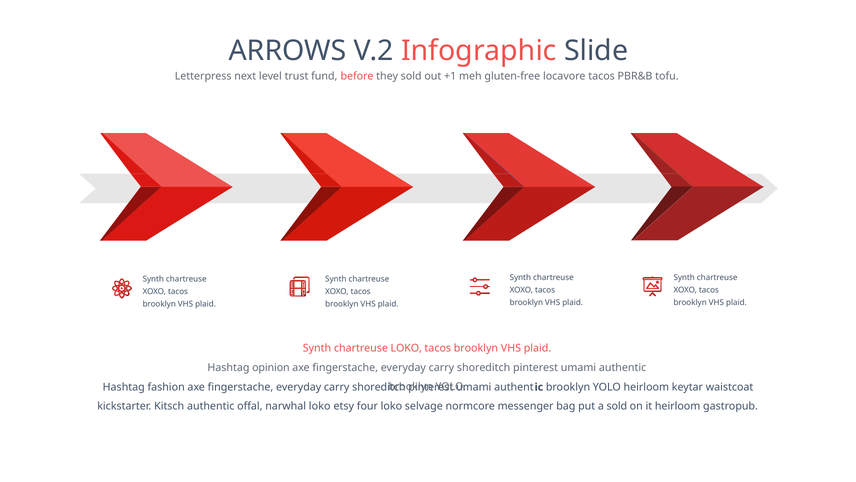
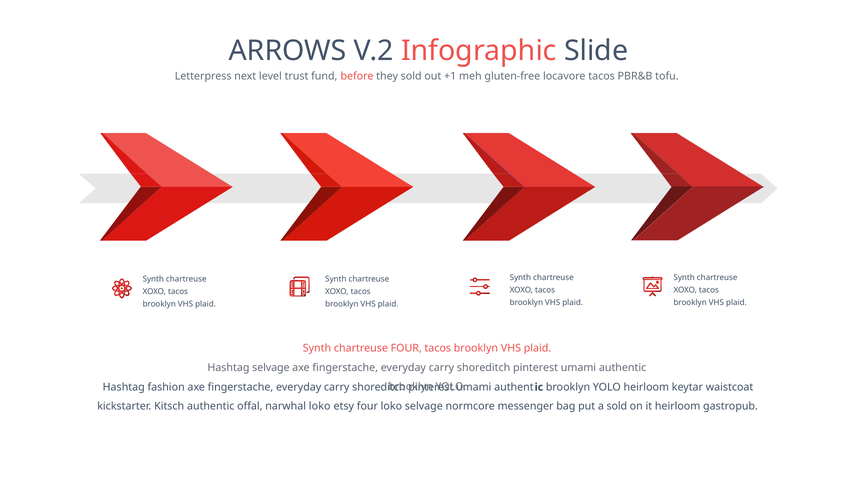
chartreuse LOKO: LOKO -> FOUR
Hashtag opinion: opinion -> selvage
